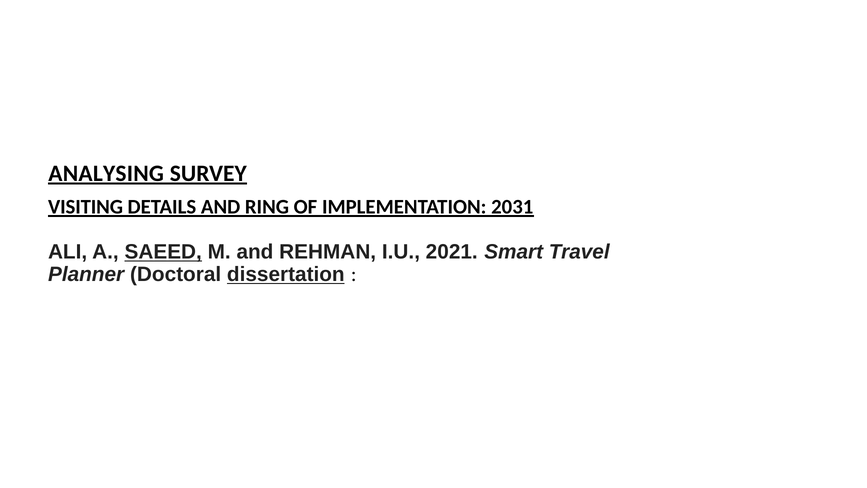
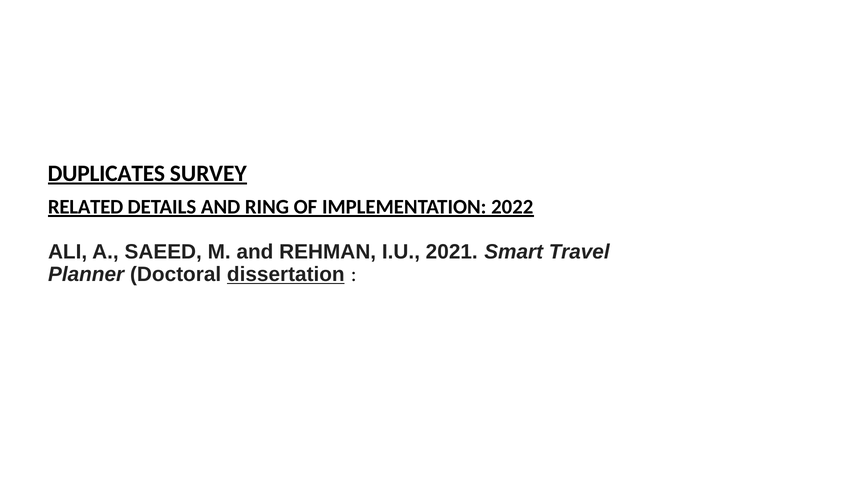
ANALYSING: ANALYSING -> DUPLICATES
VISITING: VISITING -> RELATED
2031: 2031 -> 2022
SAEED underline: present -> none
